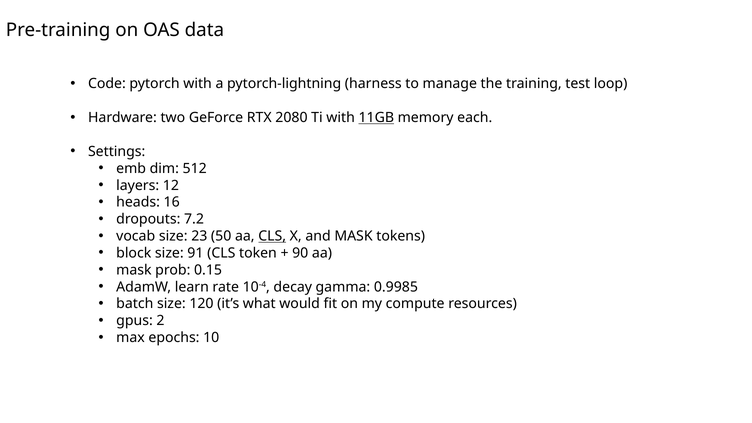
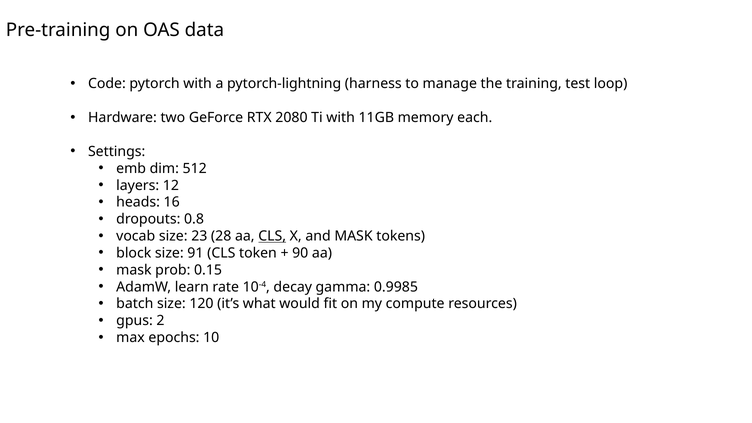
11GB underline: present -> none
7.2: 7.2 -> 0.8
50: 50 -> 28
